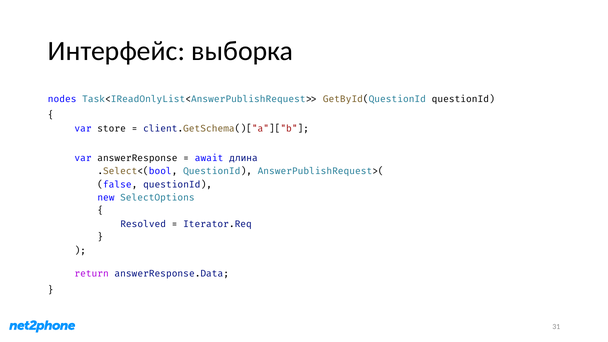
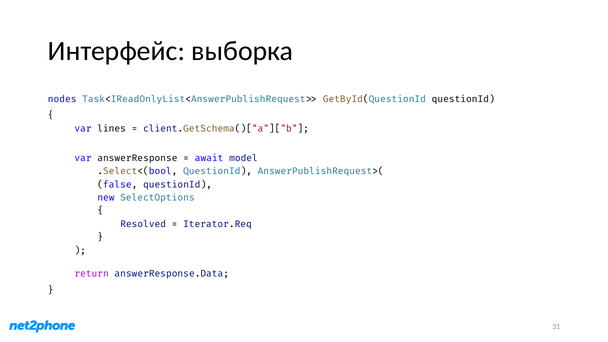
store: store -> lines
длина: длина -> model
